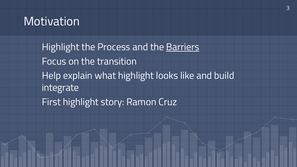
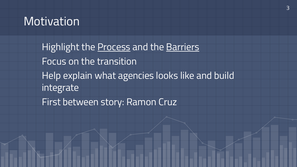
Process underline: none -> present
what highlight: highlight -> agencies
First highlight: highlight -> between
